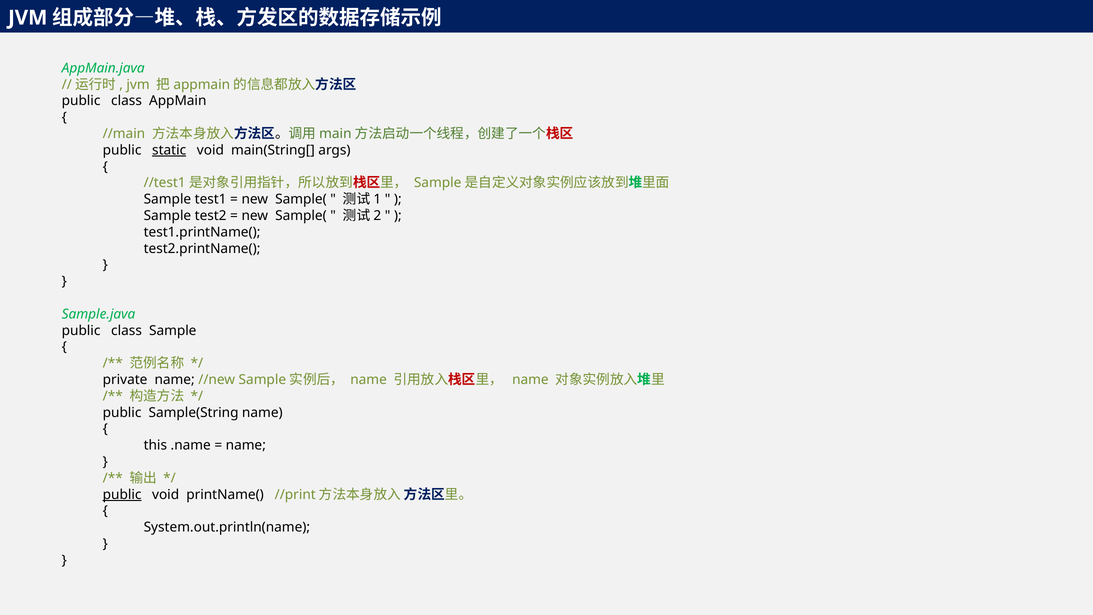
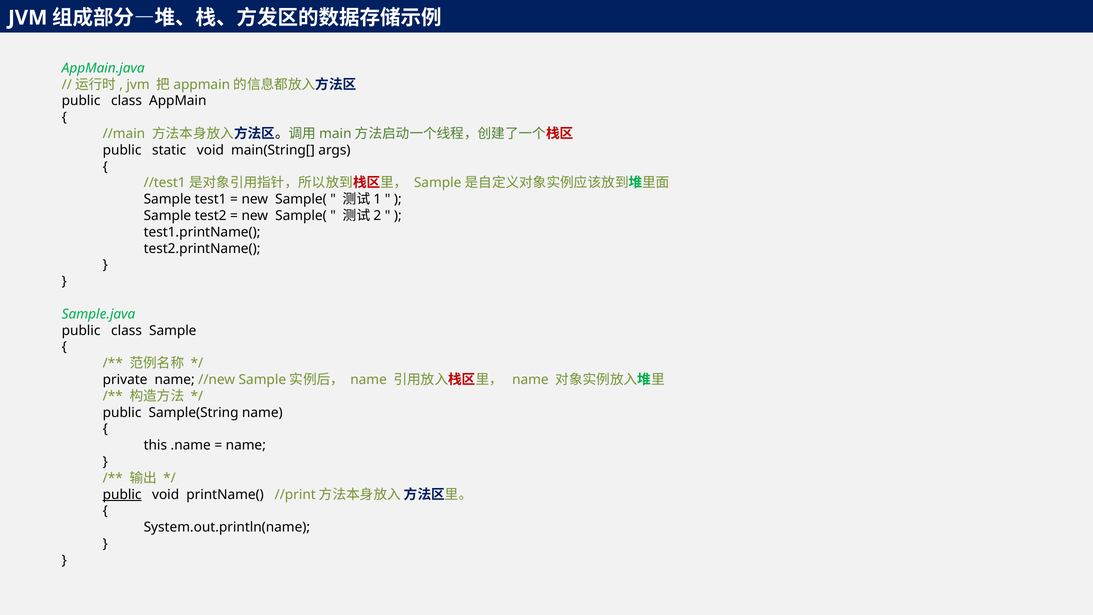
static underline: present -> none
